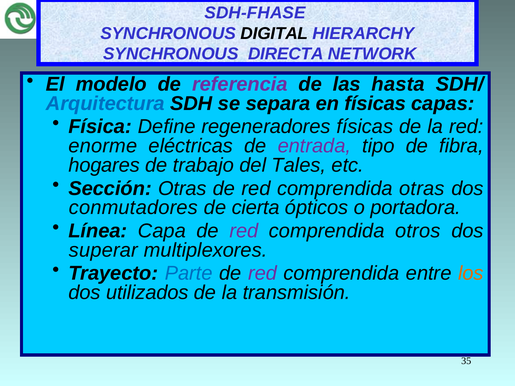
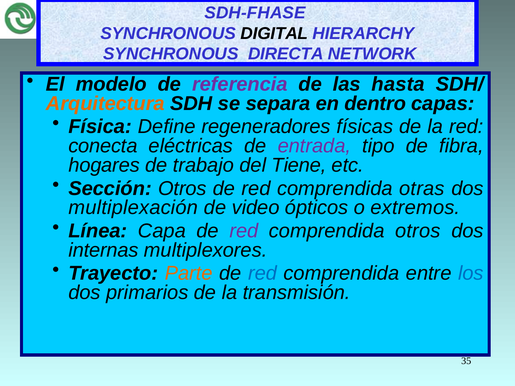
Arquitectura colour: blue -> orange
en físicas: físicas -> dentro
enorme: enorme -> conecta
Tales: Tales -> Tiene
Sección Otras: Otras -> Otros
conmutadores: conmutadores -> multiplexación
cierta: cierta -> video
portadora: portadora -> extremos
superar: superar -> internas
Parte colour: blue -> orange
red at (263, 274) colour: purple -> blue
los colour: orange -> blue
utilizados: utilizados -> primarios
